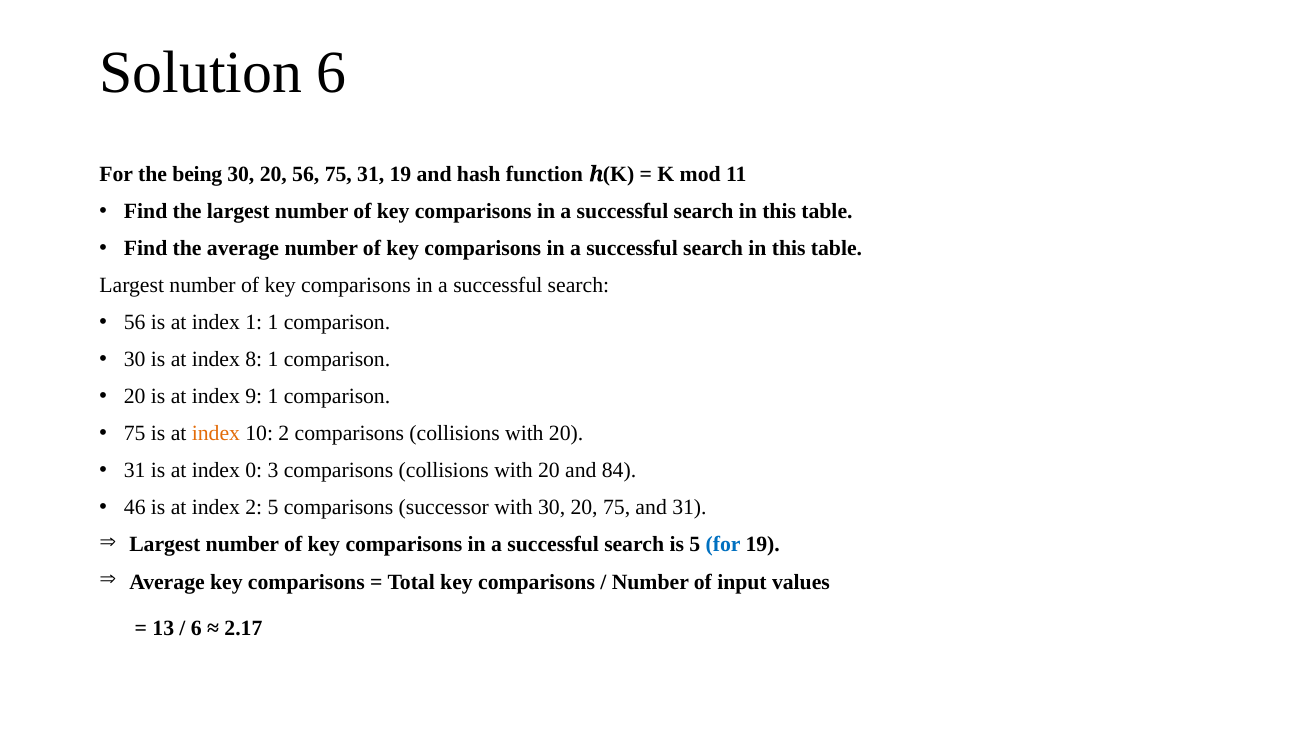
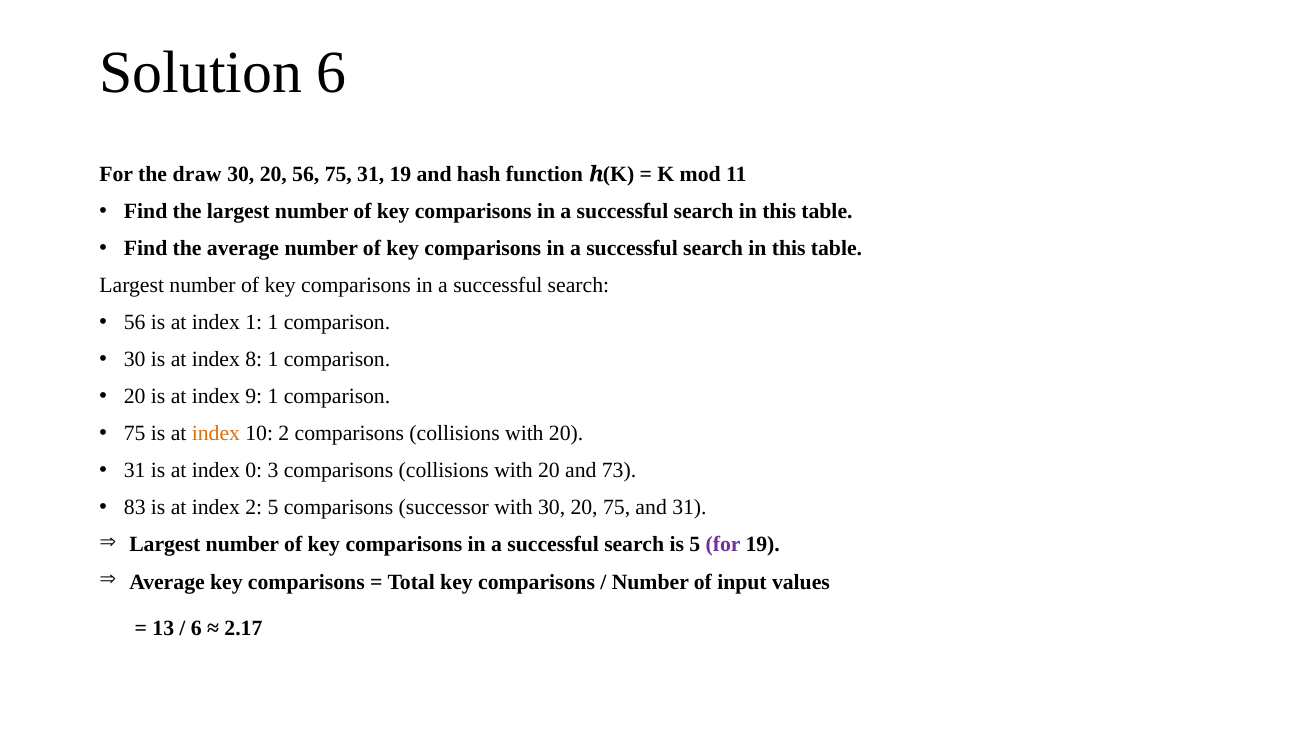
being: being -> draw
84: 84 -> 73
46: 46 -> 83
for at (723, 545) colour: blue -> purple
